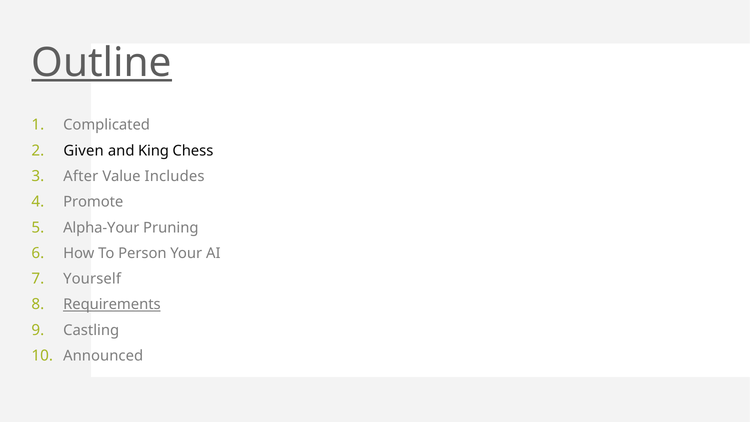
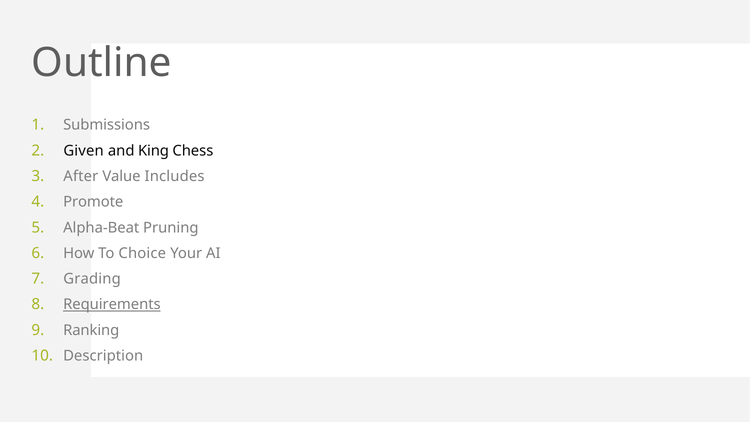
Outline underline: present -> none
Complicated: Complicated -> Submissions
Alpha-Your: Alpha-Your -> Alpha-Beat
Person: Person -> Choice
Yourself: Yourself -> Grading
Castling: Castling -> Ranking
Announced: Announced -> Description
